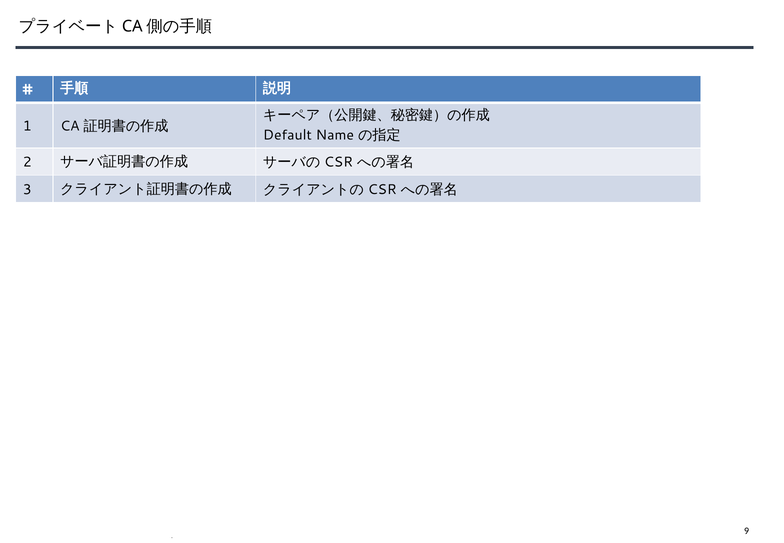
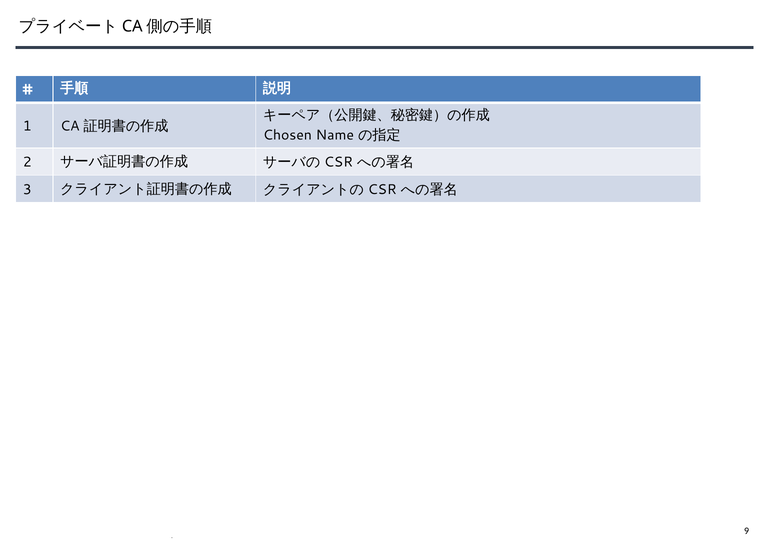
Default: Default -> Chosen
